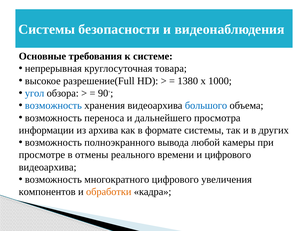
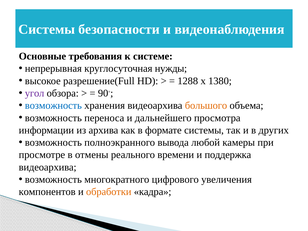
товара: товара -> нужды
1380: 1380 -> 1288
1000: 1000 -> 1380
угол colour: blue -> purple
большого colour: blue -> orange
и цифрового: цифрового -> поддержка
